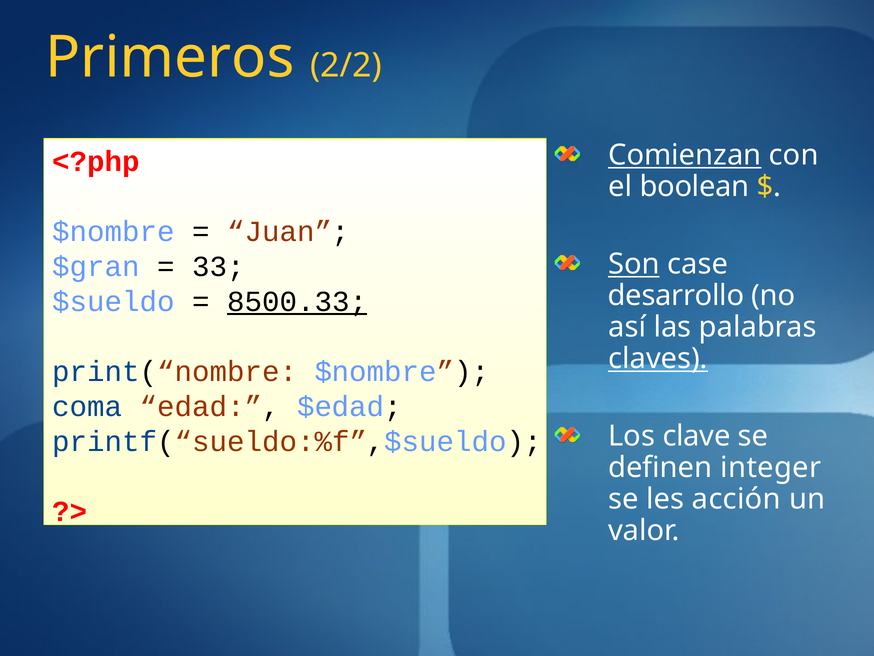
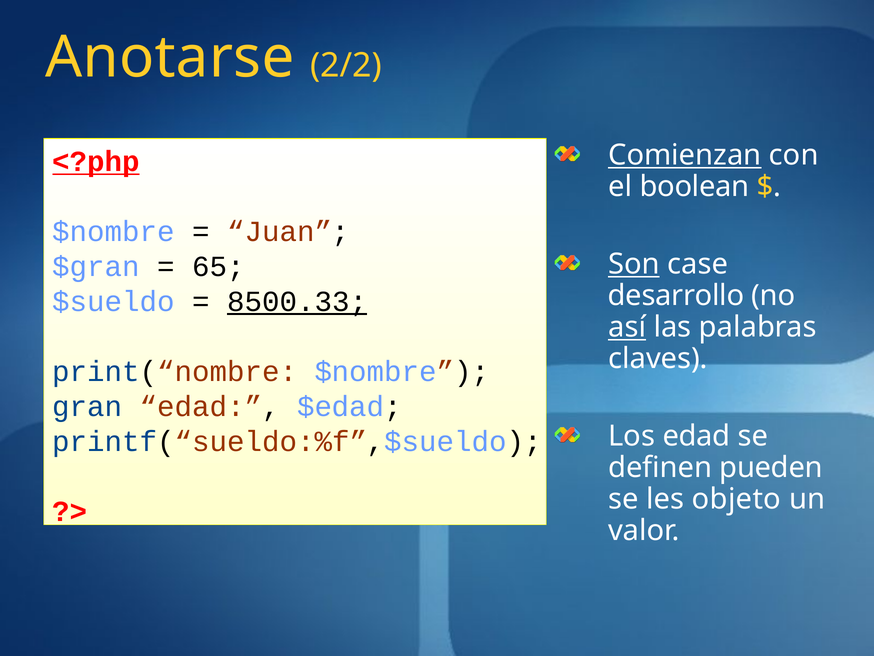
Primeros: Primeros -> Anotarse
<?php underline: none -> present
33: 33 -> 65
así underline: none -> present
claves underline: present -> none
coma: coma -> gran
Los clave: clave -> edad
integer: integer -> pueden
acción: acción -> objeto
